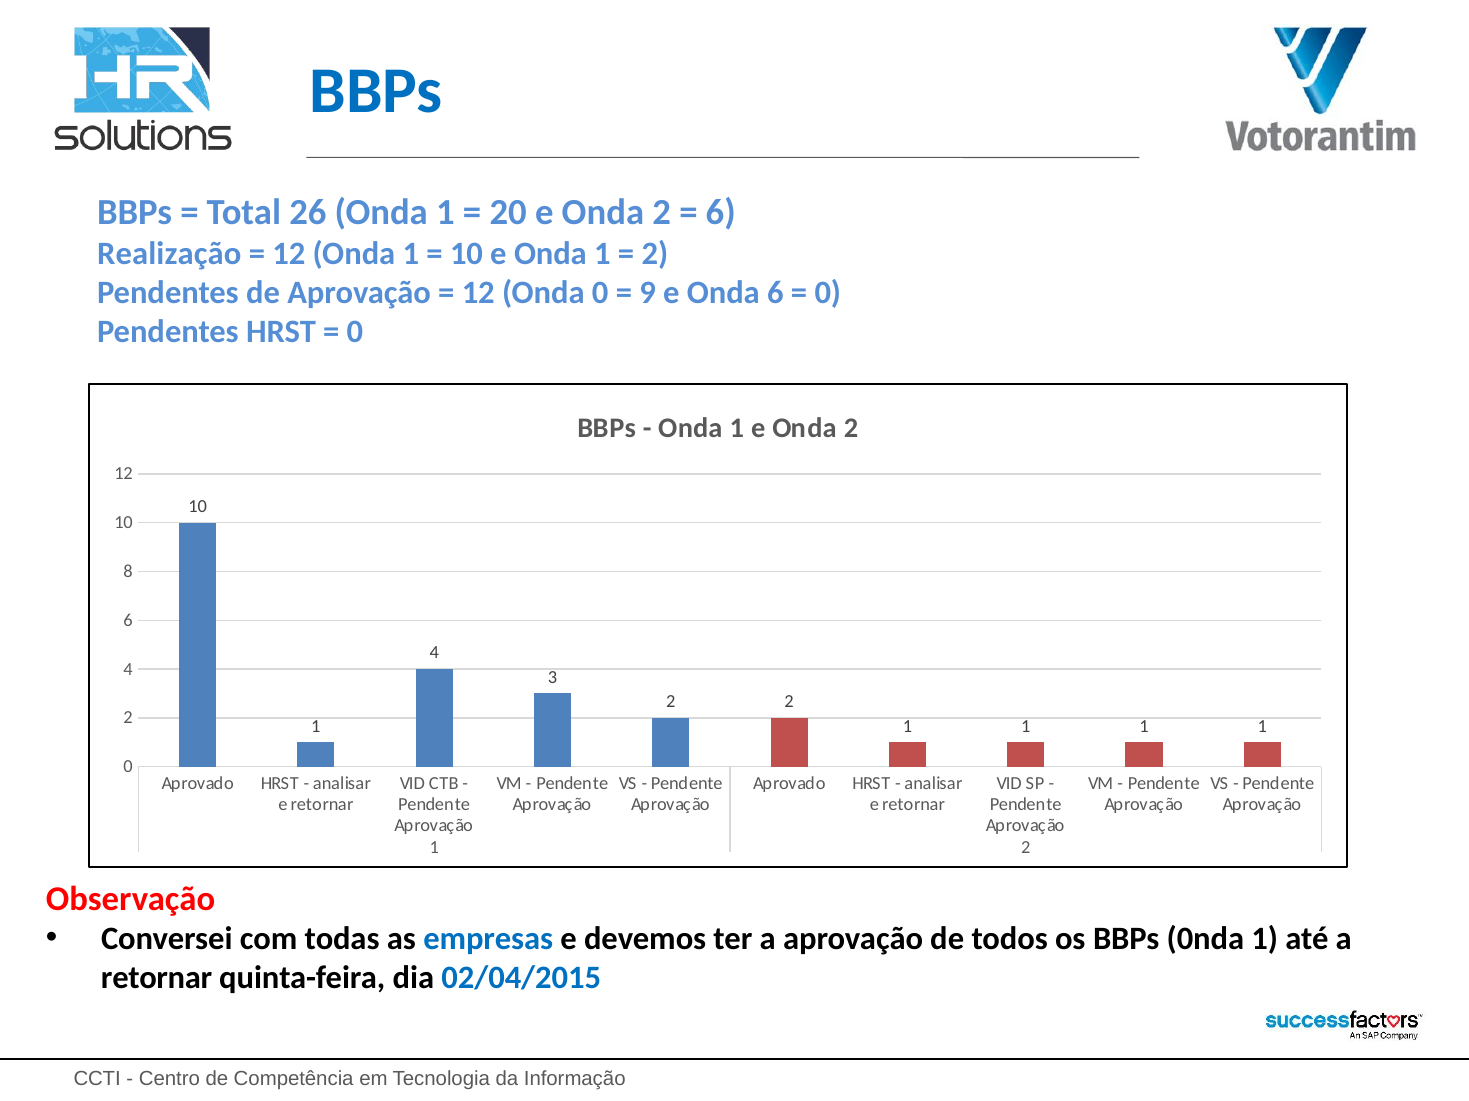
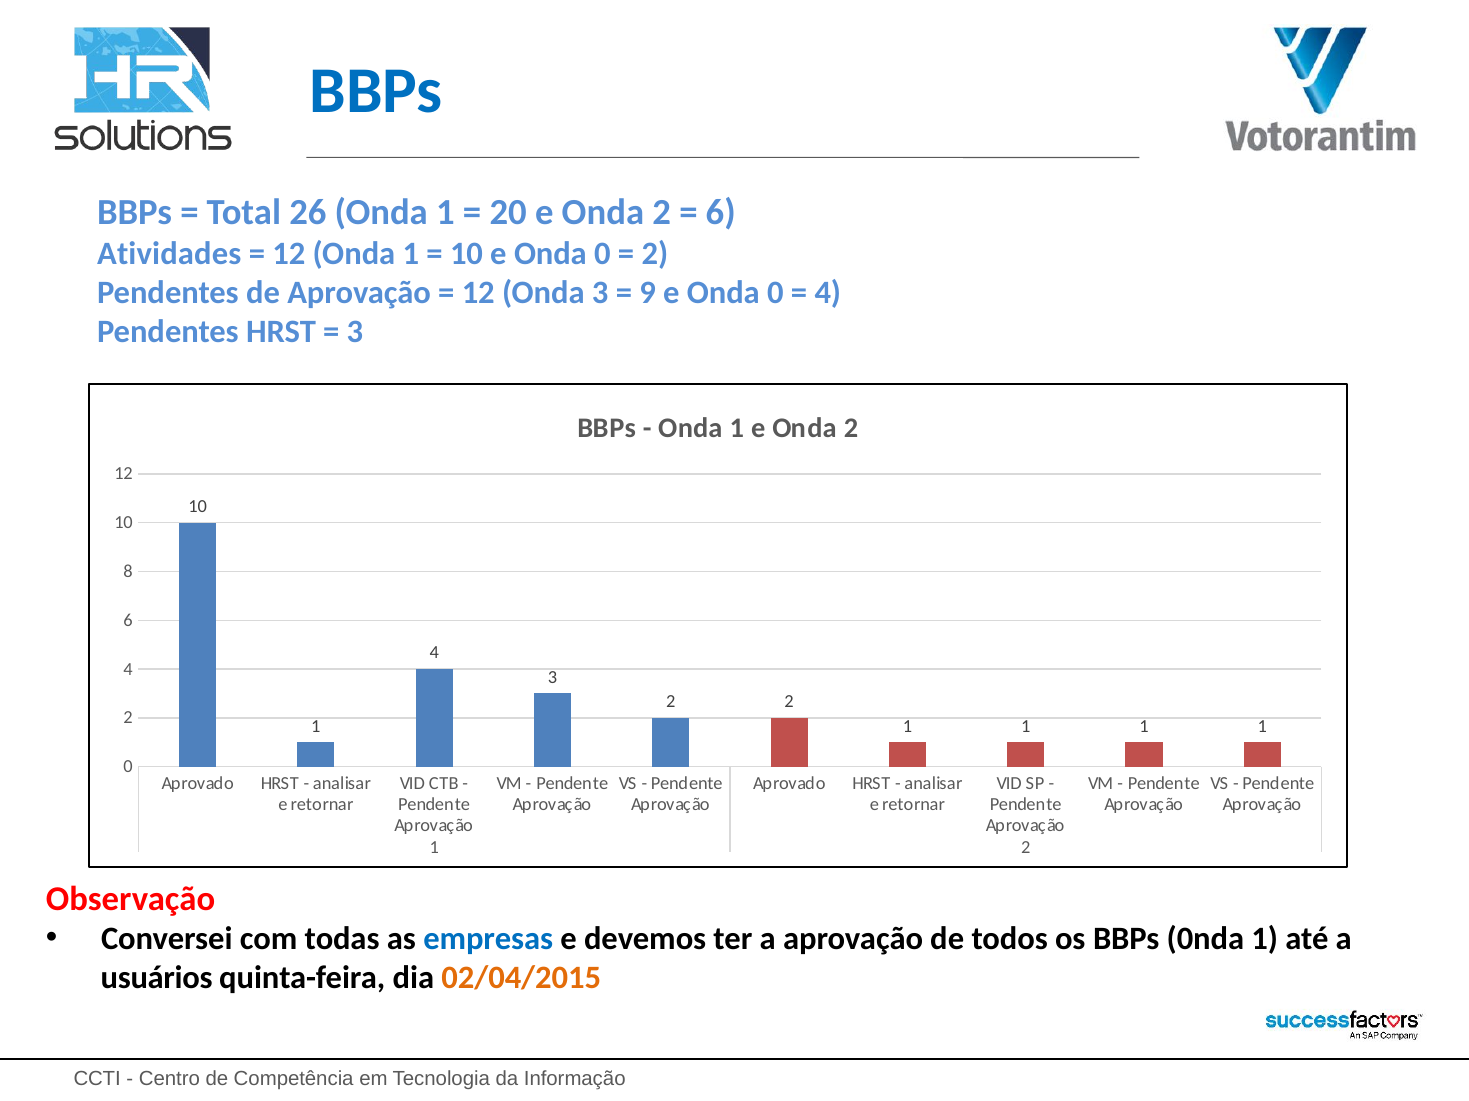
Realização: Realização -> Atividades
10 e Onda 1: 1 -> 0
Onda 0: 0 -> 3
9 e Onda 6: 6 -> 0
0 at (828, 293): 0 -> 4
0 at (355, 332): 0 -> 3
retornar at (157, 979): retornar -> usuários
02/04/2015 colour: blue -> orange
